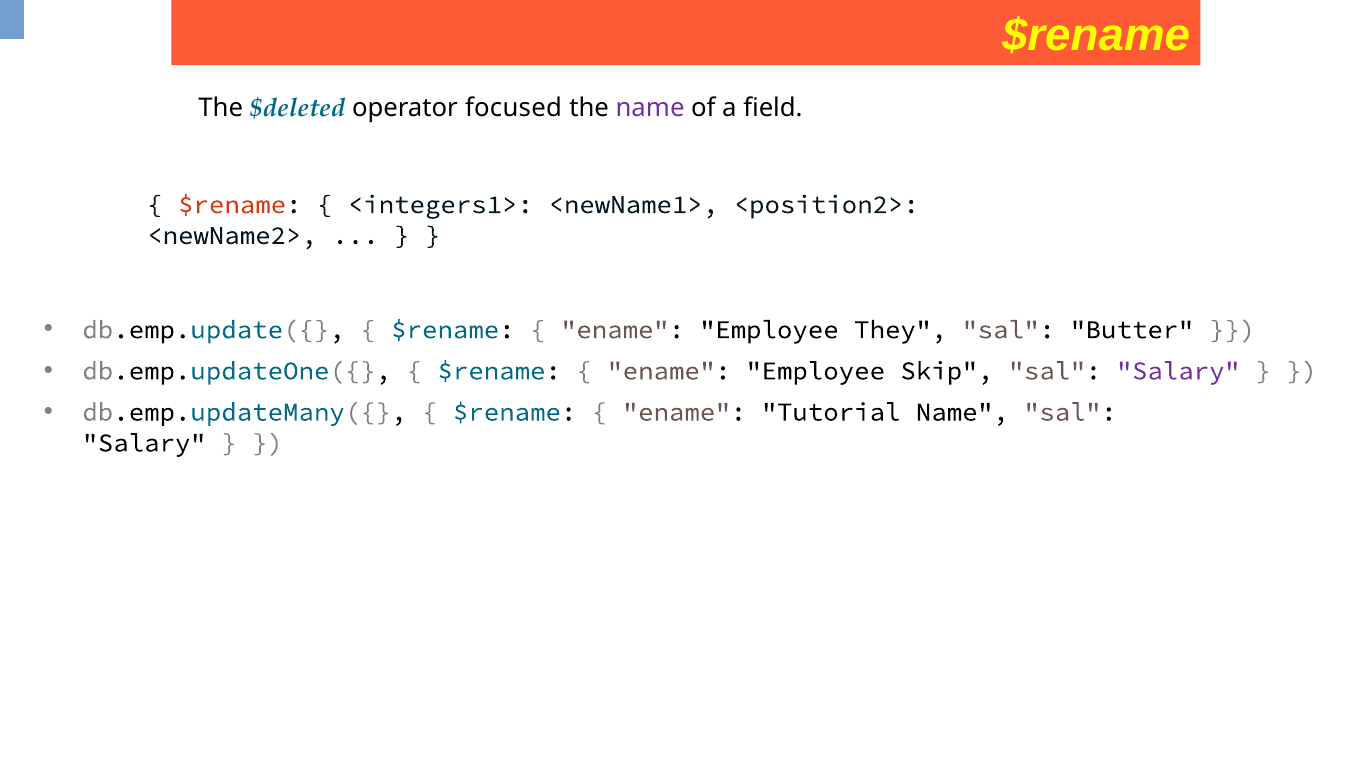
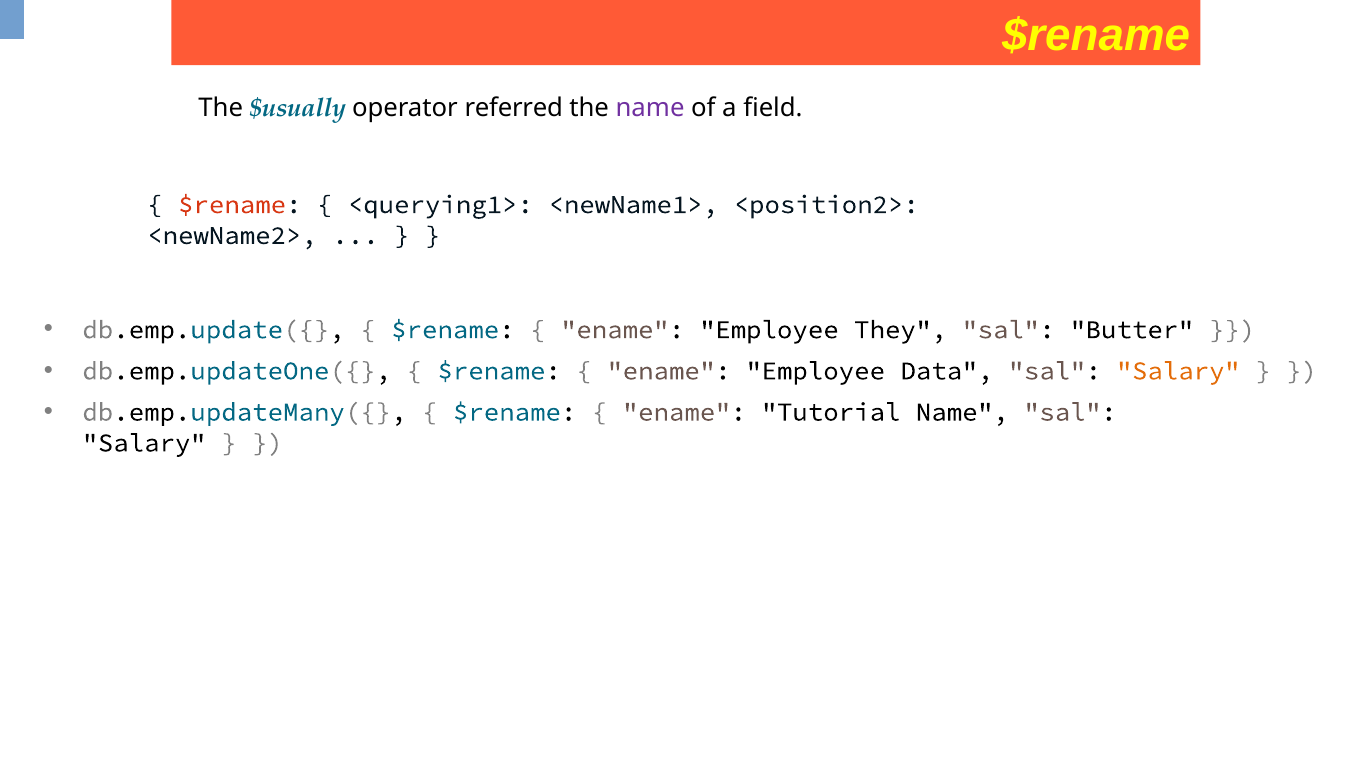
$deleted: $deleted -> $usually
focused: focused -> referred
<integers1>: <integers1> -> <querying1>
Skip: Skip -> Data
Salary at (1178, 371) colour: purple -> orange
